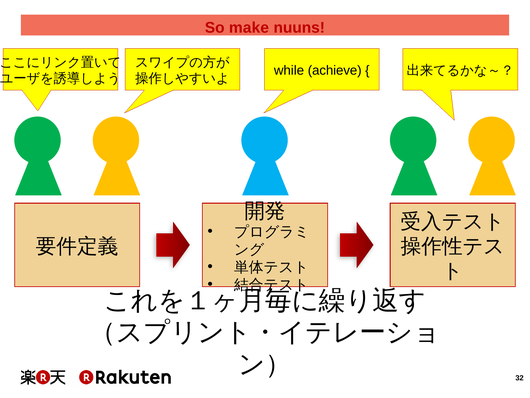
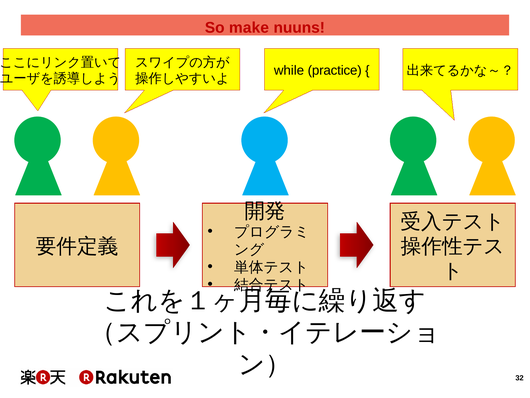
achieve: achieve -> practice
